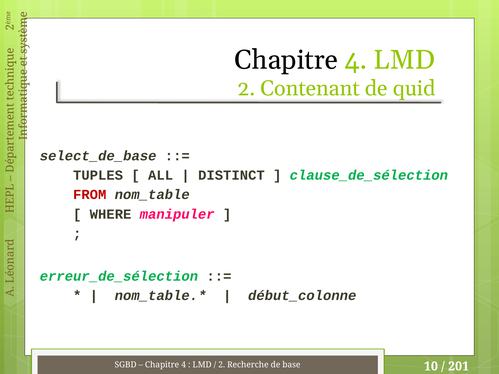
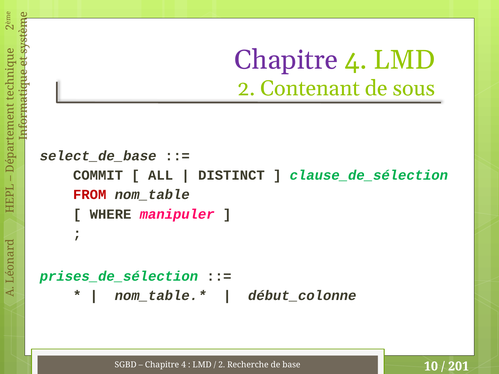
Chapitre at (286, 60) colour: black -> purple
quid: quid -> sous
TUPLES: TUPLES -> COMMIT
erreur_de_sélection: erreur_de_sélection -> prises_de_sélection
